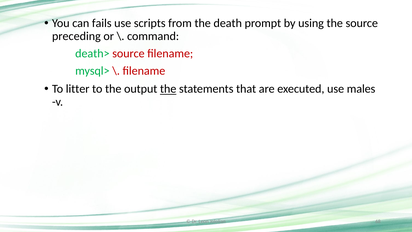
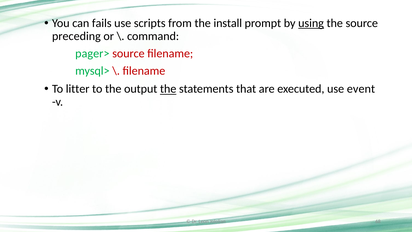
death: death -> install
using underline: none -> present
death>: death> -> pager>
males: males -> event
